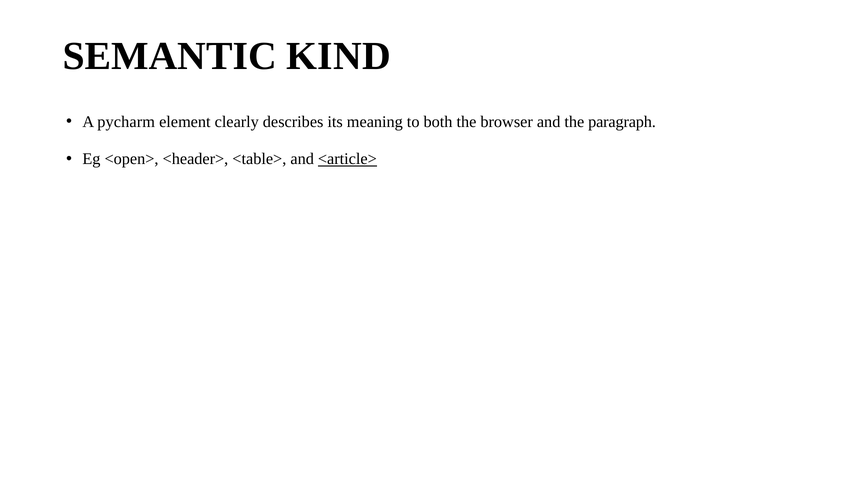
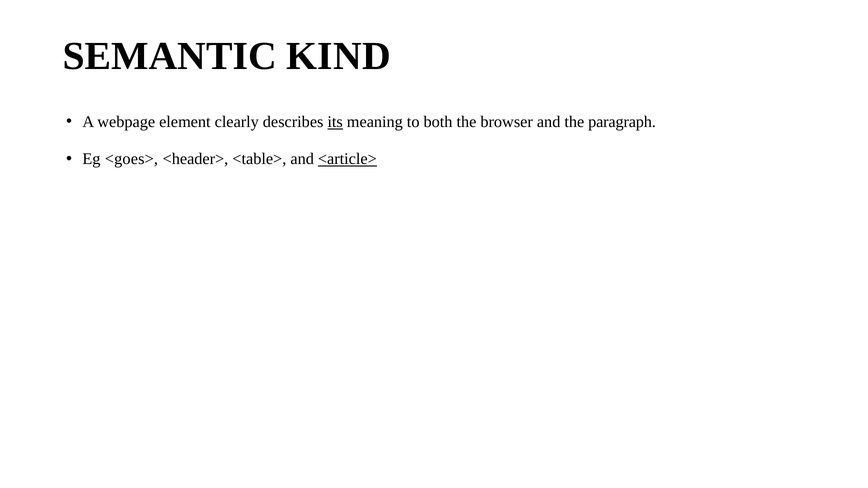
pycharm: pycharm -> webpage
its underline: none -> present
<open>: <open> -> <goes>
